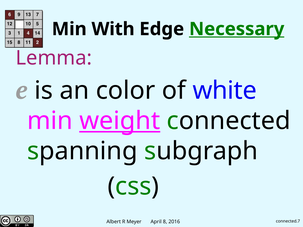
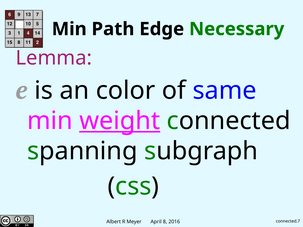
With: With -> Path
Necessary underline: present -> none
white: white -> same
